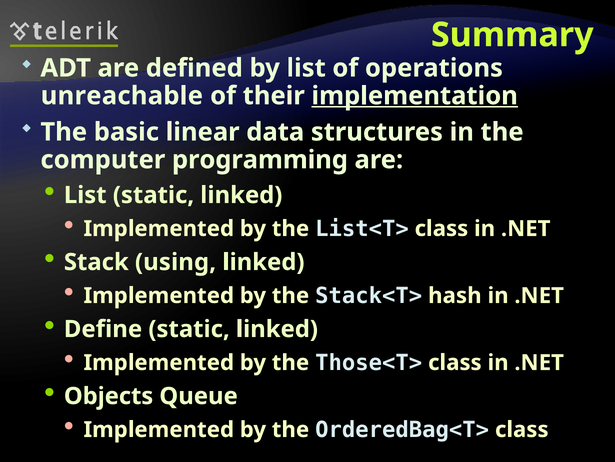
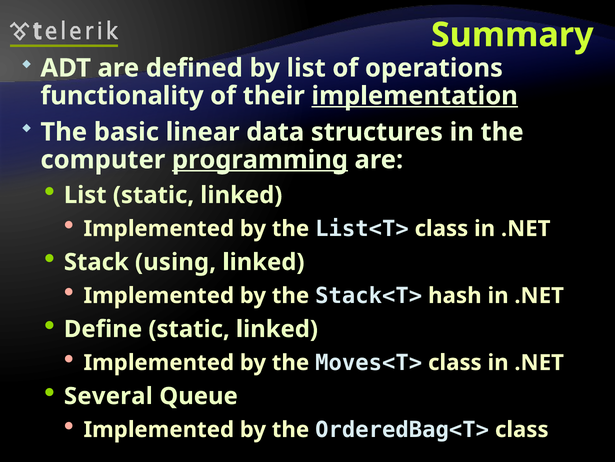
unreachable: unreachable -> functionality
programming underline: none -> present
Those<T>: Those<T> -> Moves<T>
Objects: Objects -> Several
